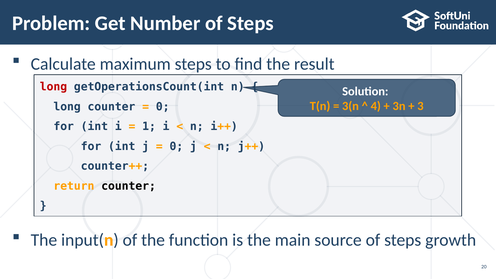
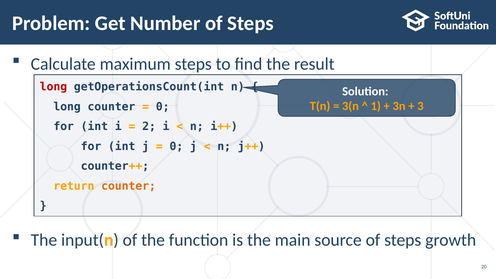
4: 4 -> 1
1: 1 -> 2
counter at (129, 186) colour: black -> orange
